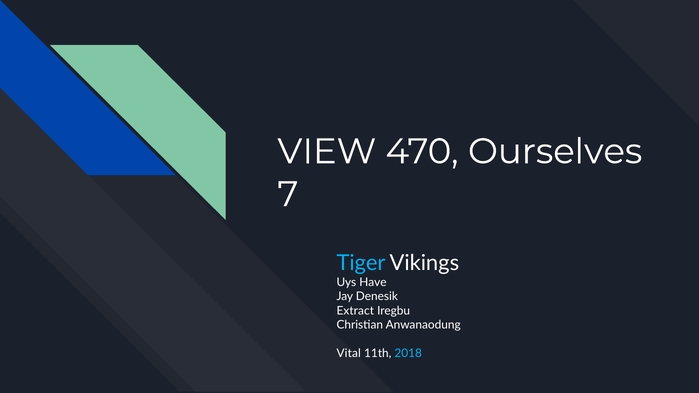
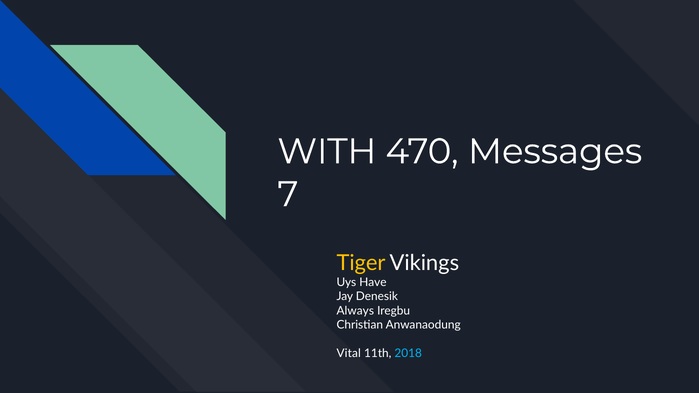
VIEW: VIEW -> WITH
Ourselves: Ourselves -> Messages
Tiger colour: light blue -> yellow
Extract: Extract -> Always
